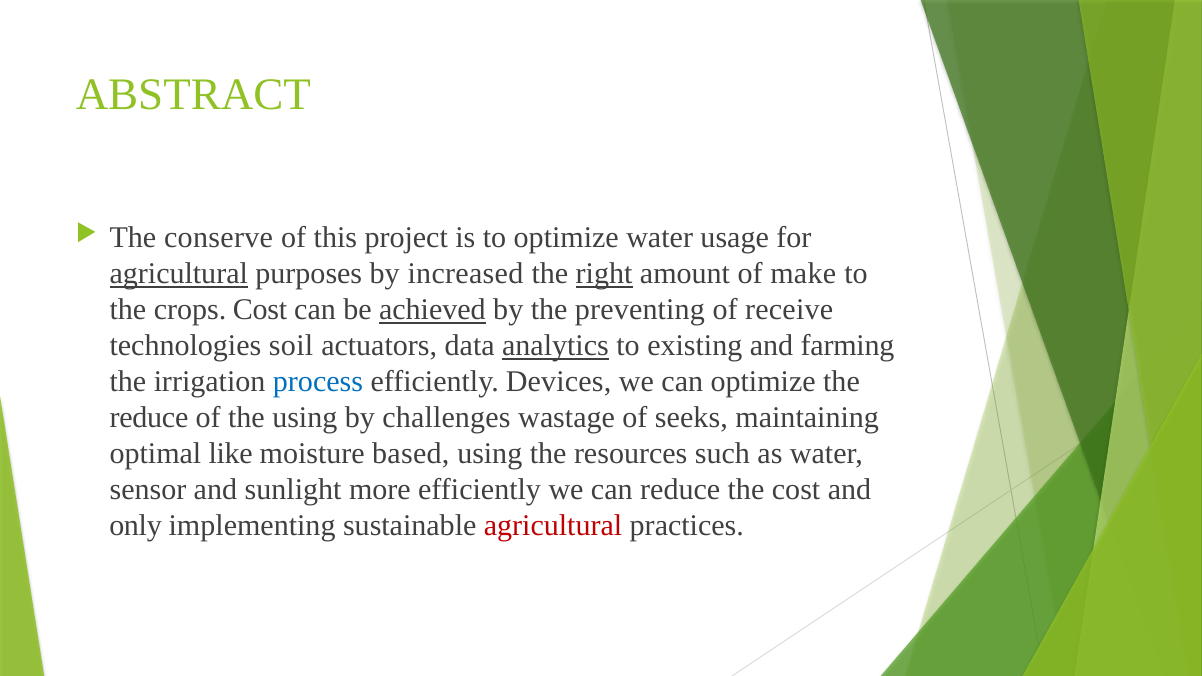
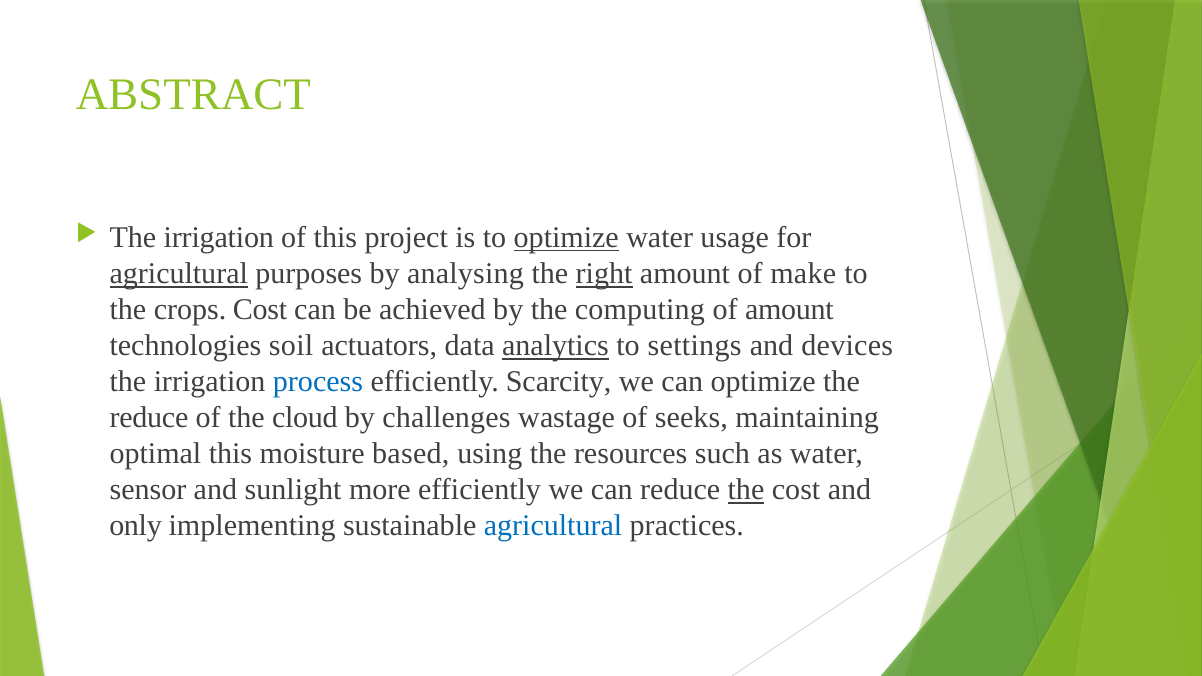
conserve at (219, 238): conserve -> irrigation
optimize at (566, 238) underline: none -> present
increased: increased -> analysing
achieved underline: present -> none
preventing: preventing -> computing
of receive: receive -> amount
existing: existing -> settings
farming: farming -> devices
Devices: Devices -> Scarcity
the using: using -> cloud
optimal like: like -> this
the at (746, 490) underline: none -> present
agricultural at (553, 526) colour: red -> blue
